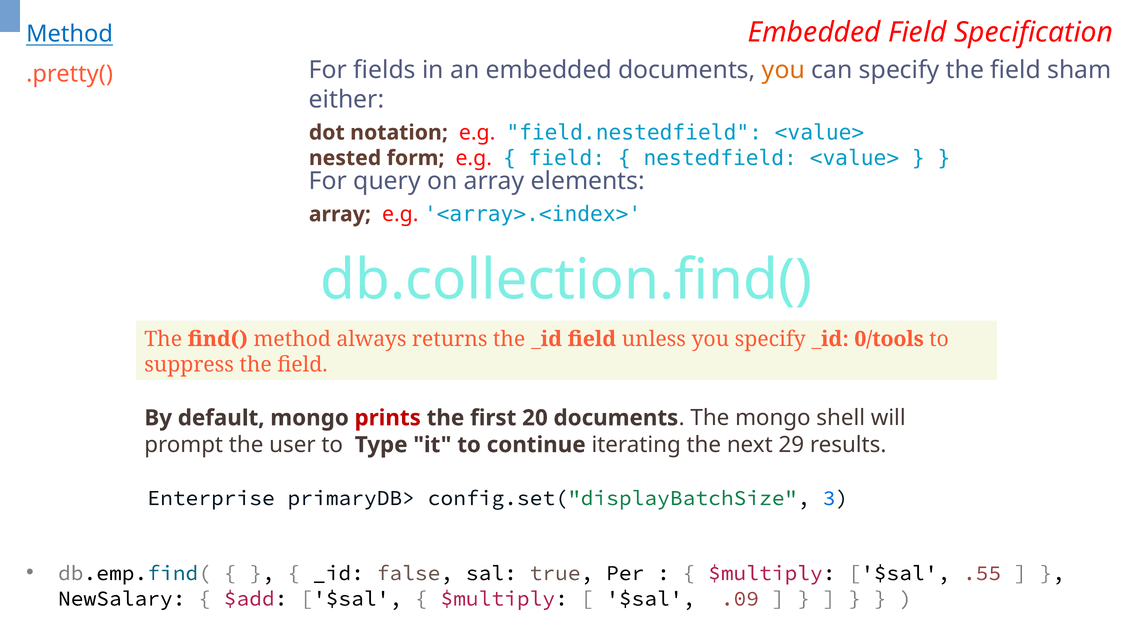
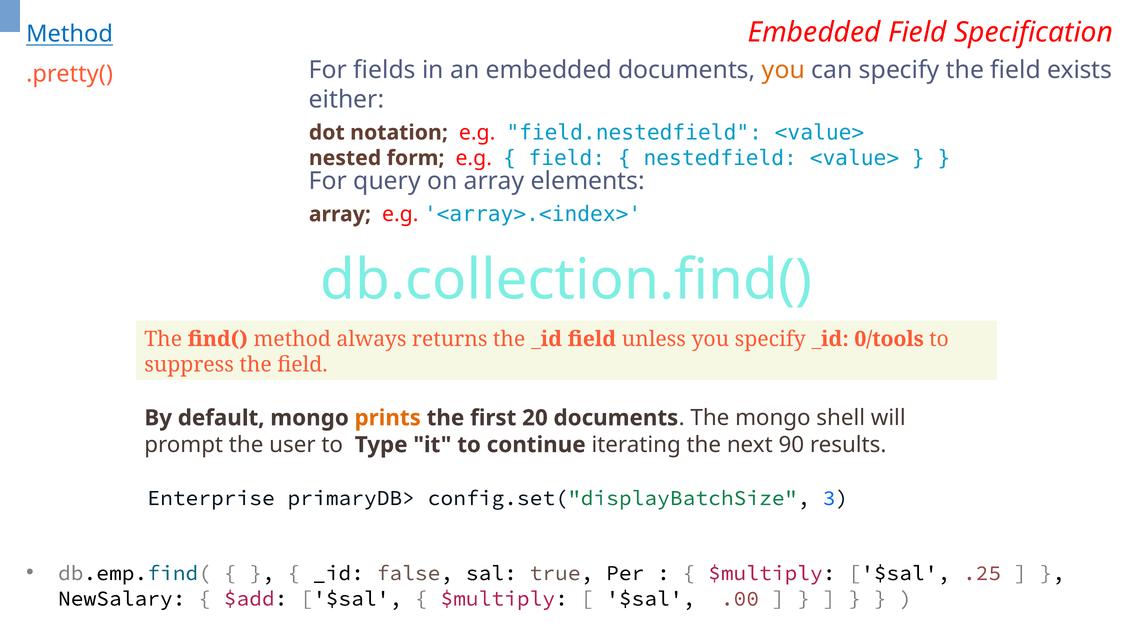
sham: sham -> exists
prints colour: red -> orange
29: 29 -> 90
.55: .55 -> .25
.09: .09 -> .00
